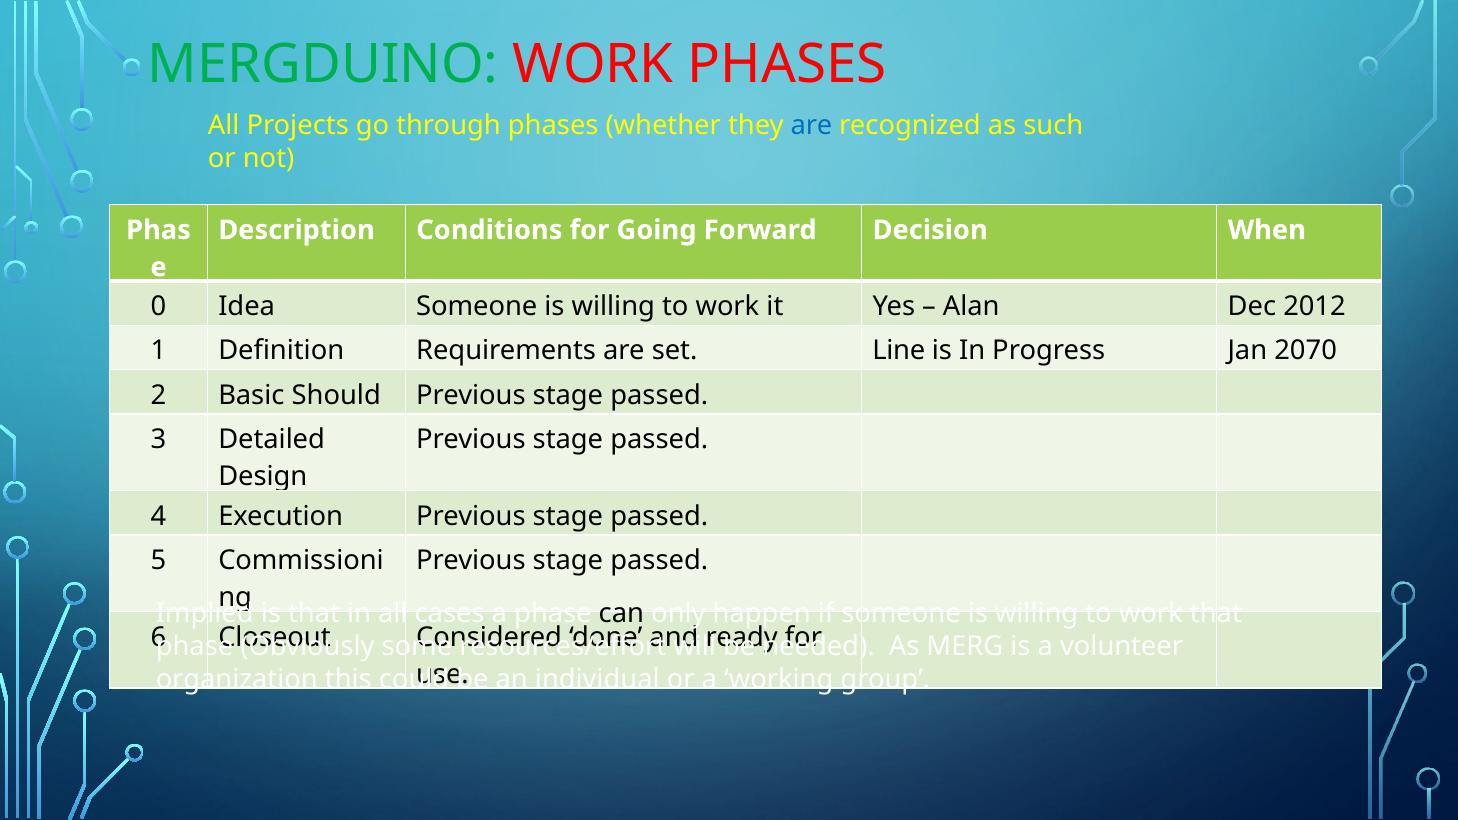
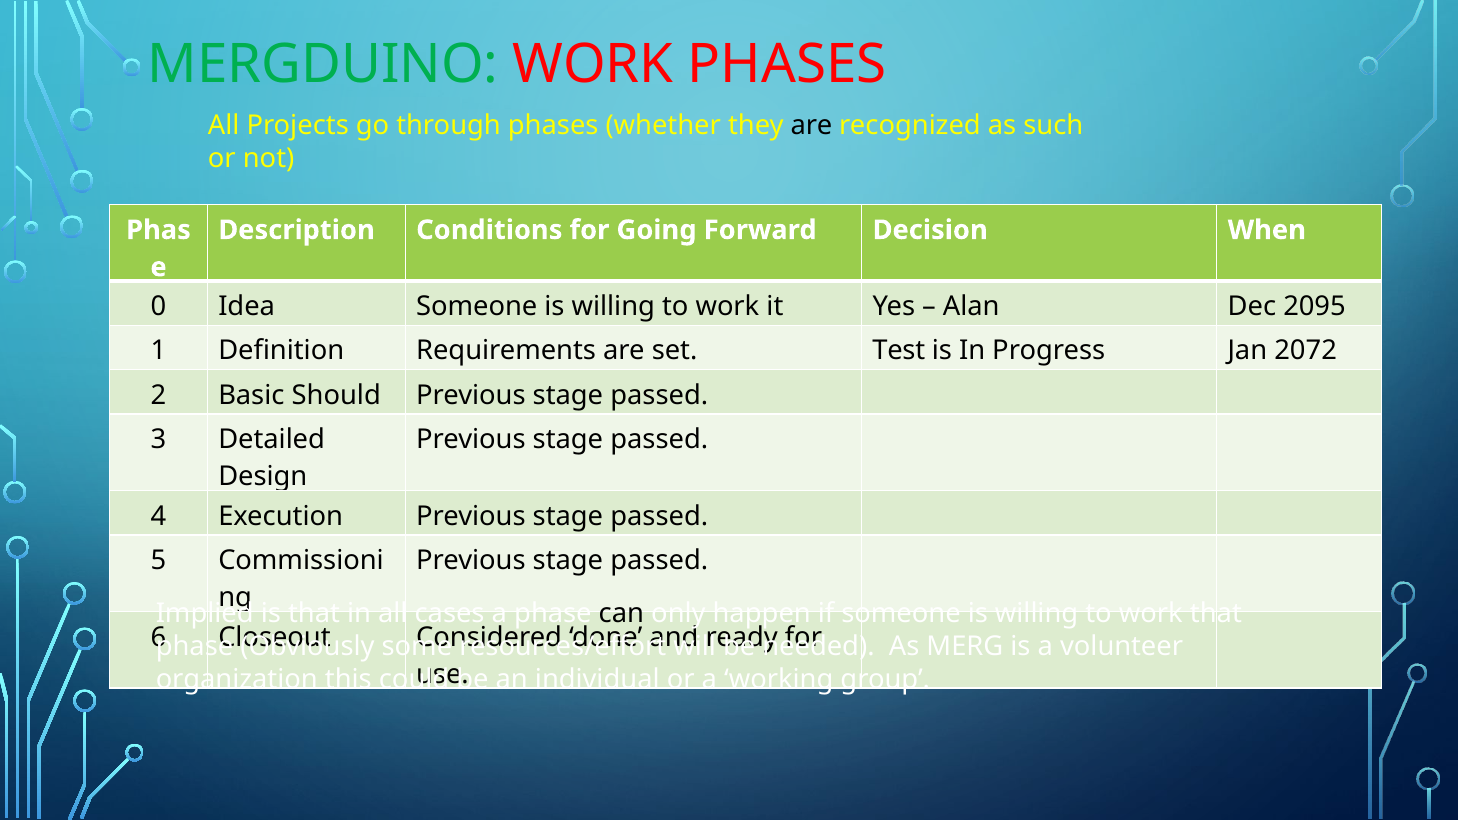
are at (812, 125) colour: blue -> black
2012: 2012 -> 2095
Line: Line -> Test
2070: 2070 -> 2072
